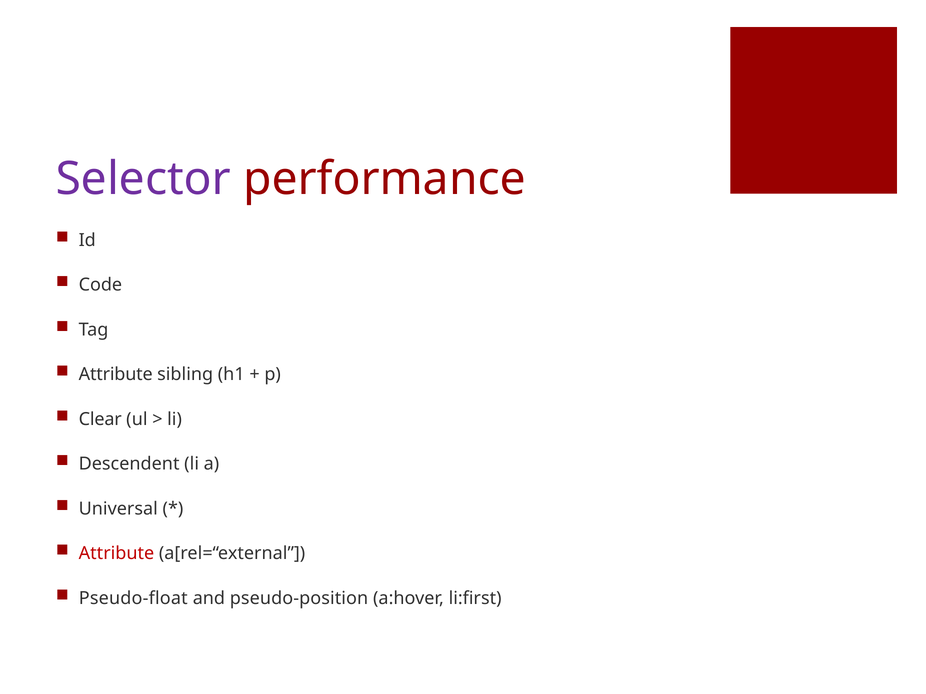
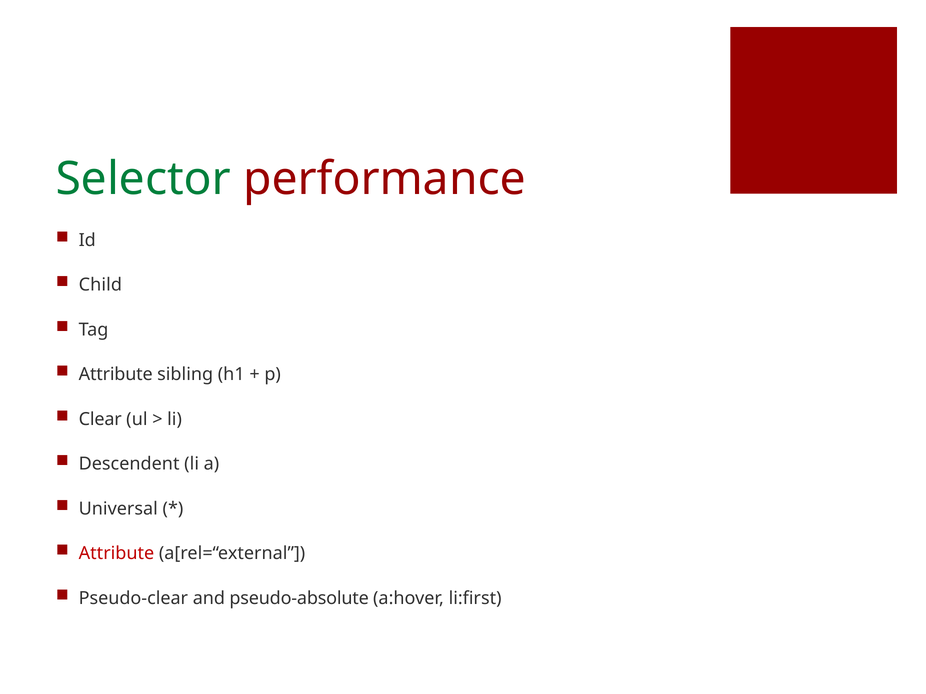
Selector colour: purple -> green
Code: Code -> Child
Pseudo-float: Pseudo-float -> Pseudo-clear
pseudo-position: pseudo-position -> pseudo-absolute
